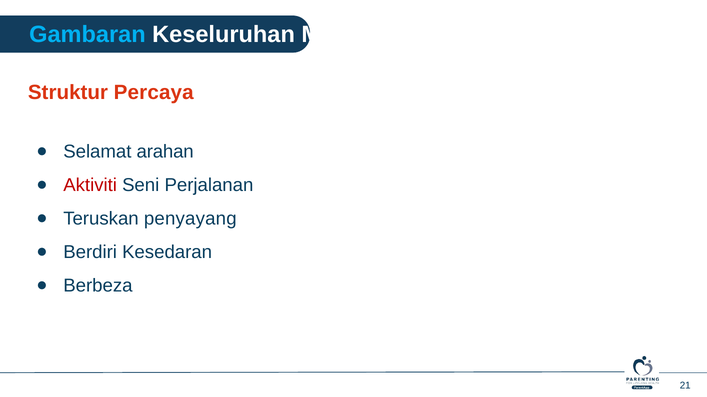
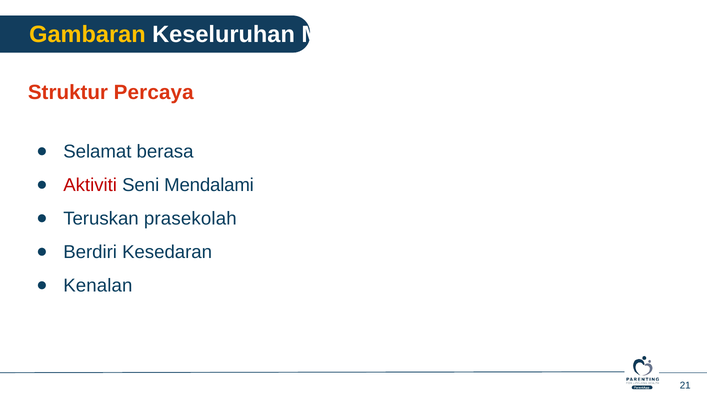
Gambaran colour: light blue -> yellow
arahan: arahan -> berasa
Perjalanan: Perjalanan -> Mendalami
penyayang: penyayang -> prasekolah
Berbeza: Berbeza -> Kenalan
